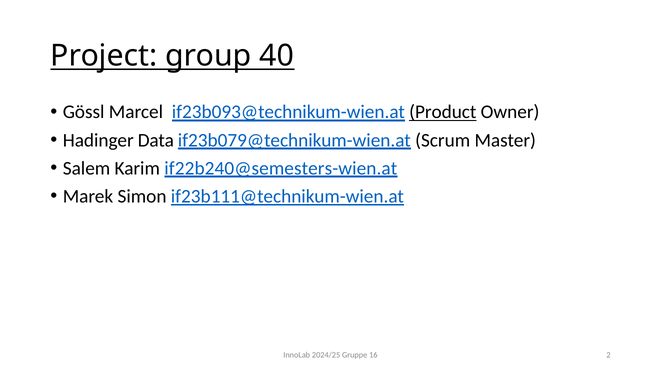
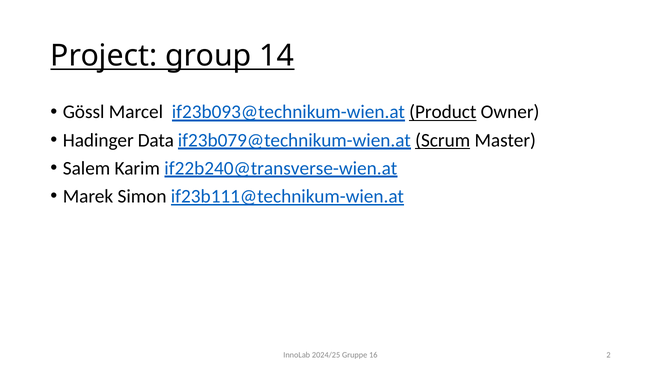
40: 40 -> 14
Scrum underline: none -> present
if22b240@semesters-wien.at: if22b240@semesters-wien.at -> if22b240@transverse-wien.at
